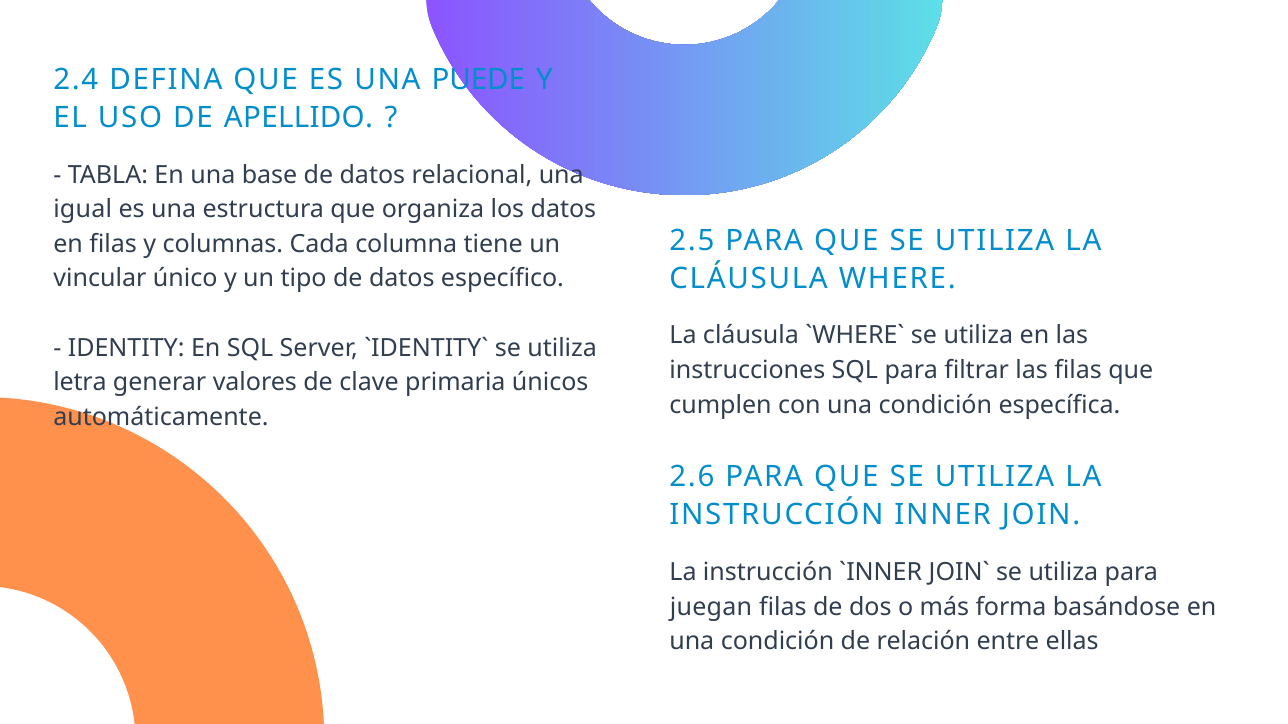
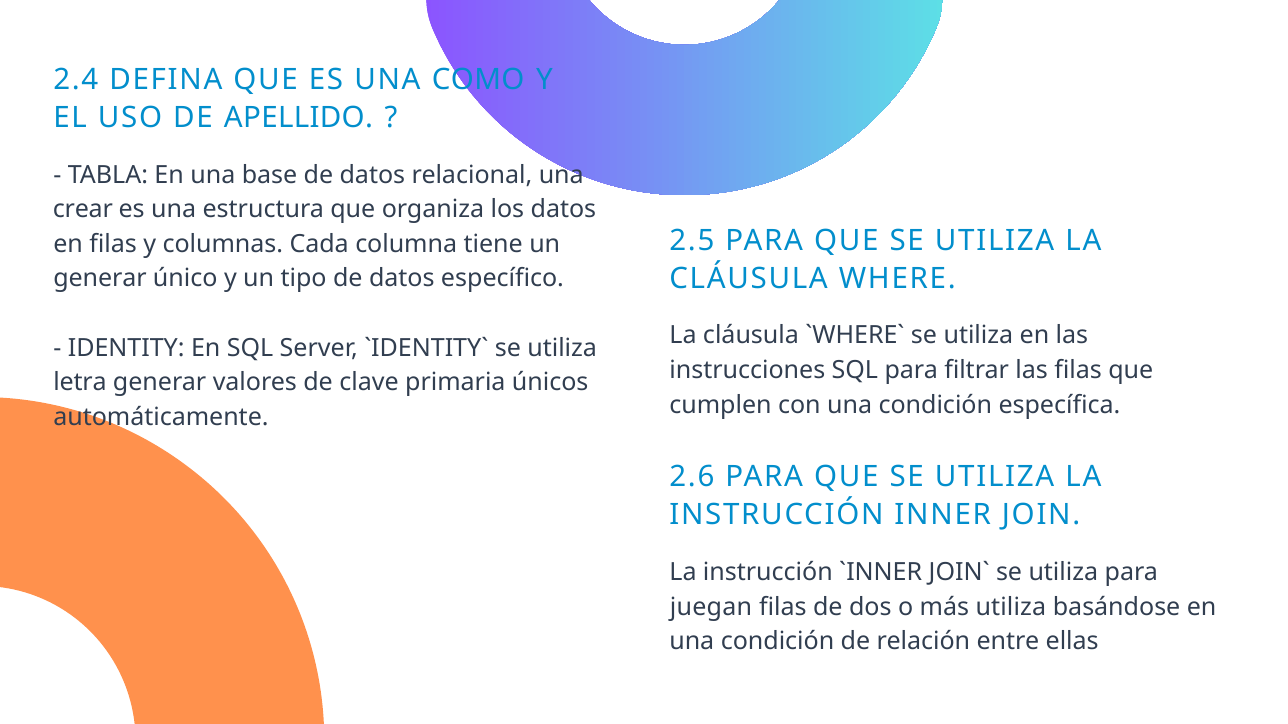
PUEDE: PUEDE -> COMO
igual: igual -> crear
vincular at (100, 279): vincular -> generar
más forma: forma -> utiliza
